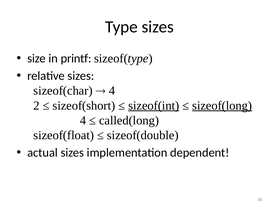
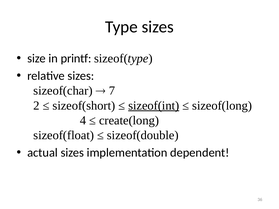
4 at (112, 91): 4 -> 7
sizeof(long underline: present -> none
called(long: called(long -> create(long
